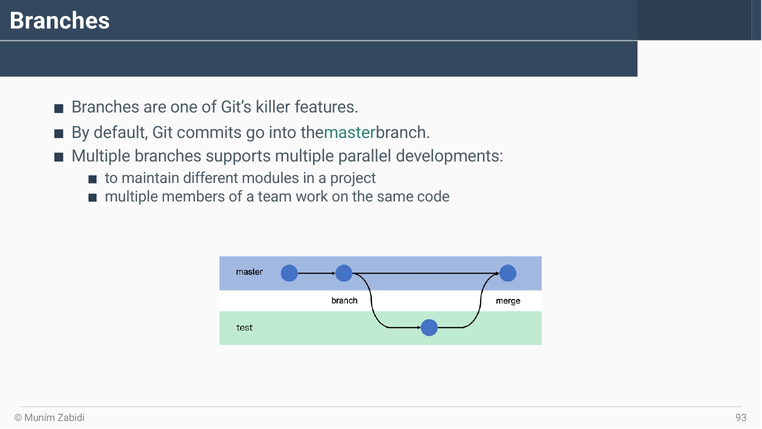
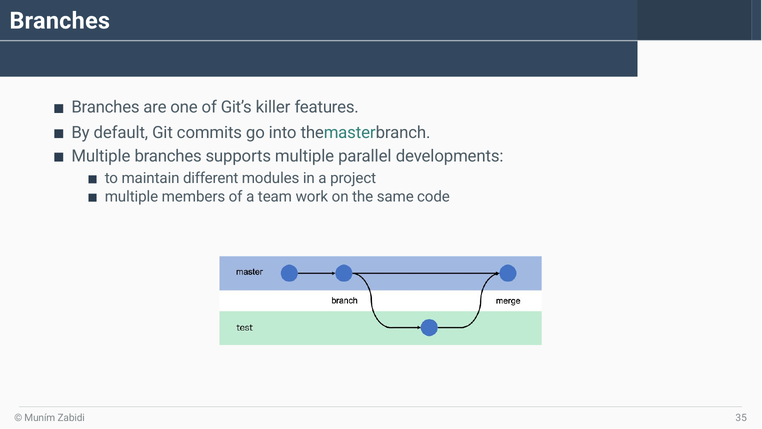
93: 93 -> 35
